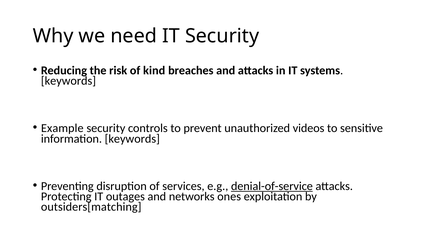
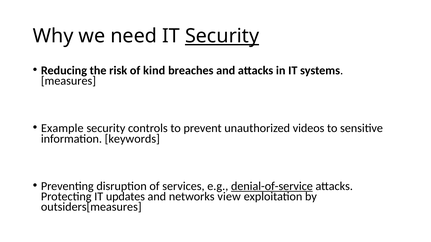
Security at (222, 36) underline: none -> present
keywords at (68, 81): keywords -> measures
outages: outages -> updates
ones: ones -> view
outsiders[matching: outsiders[matching -> outsiders[measures
